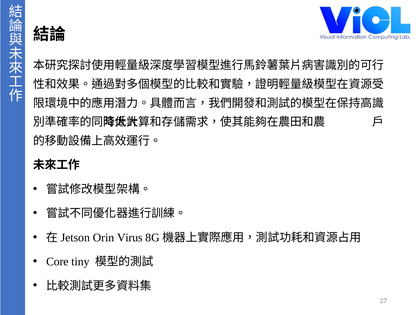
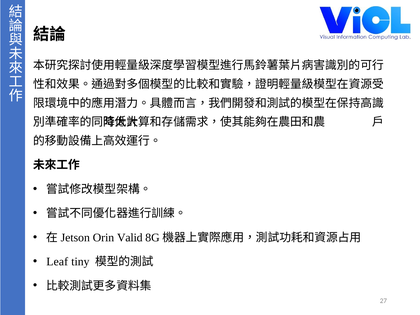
Virus: Virus -> Valid
Core: Core -> Leaf
